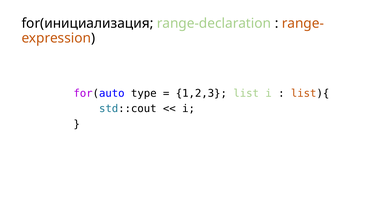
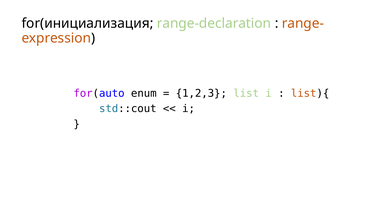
type: type -> enum
